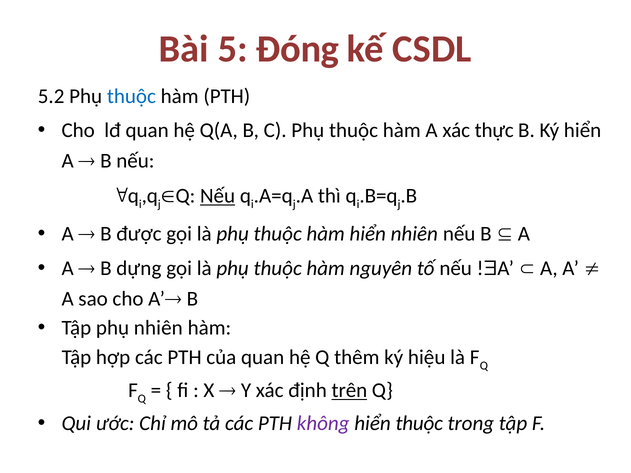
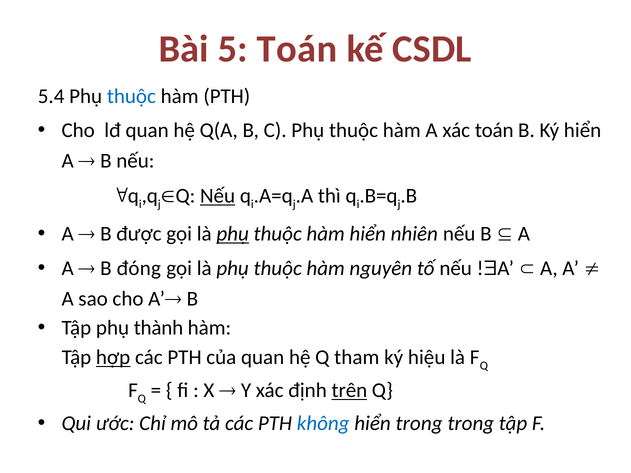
5 Đóng: Đóng -> Toán
5.2: 5.2 -> 5.4
xác thực: thực -> toán
phụ at (233, 234) underline: none -> present
dựng: dựng -> đóng
phụ nhiên: nhiên -> thành
hợp underline: none -> present
thêm: thêm -> tham
không colour: purple -> blue
hiển thuộc: thuộc -> trong
